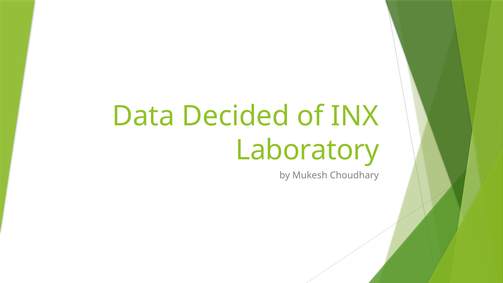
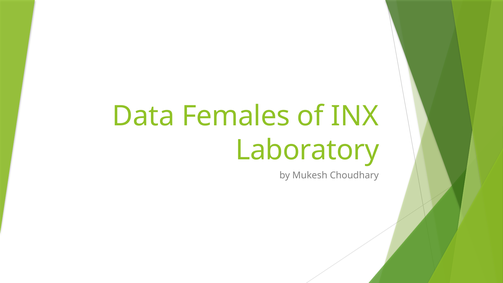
Decided: Decided -> Females
